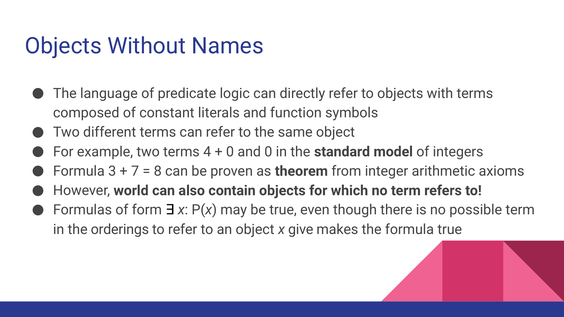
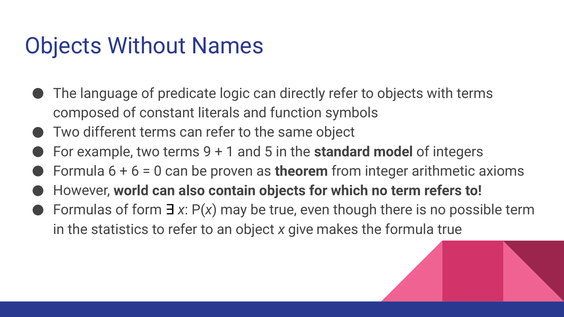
4: 4 -> 9
0 at (230, 152): 0 -> 1
and 0: 0 -> 5
Formula 3: 3 -> 6
7 at (135, 171): 7 -> 6
8: 8 -> 0
orderings: orderings -> statistics
